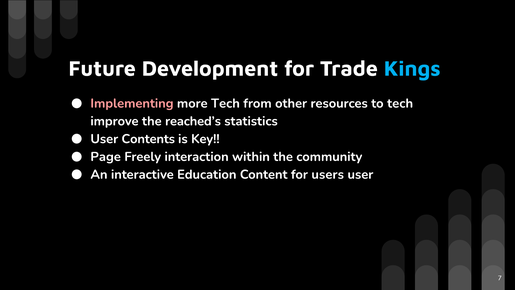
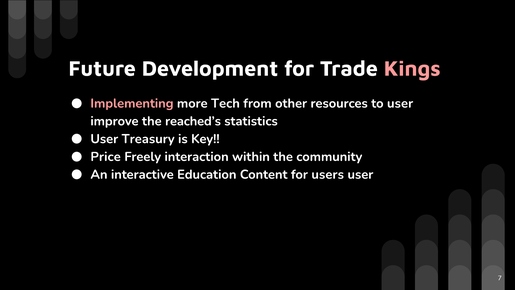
Kings colour: light blue -> pink
to tech: tech -> user
Contents: Contents -> Treasury
Page: Page -> Price
